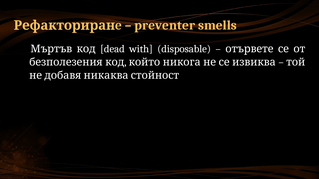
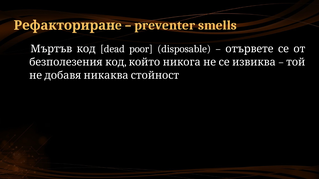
with: with -> poor
